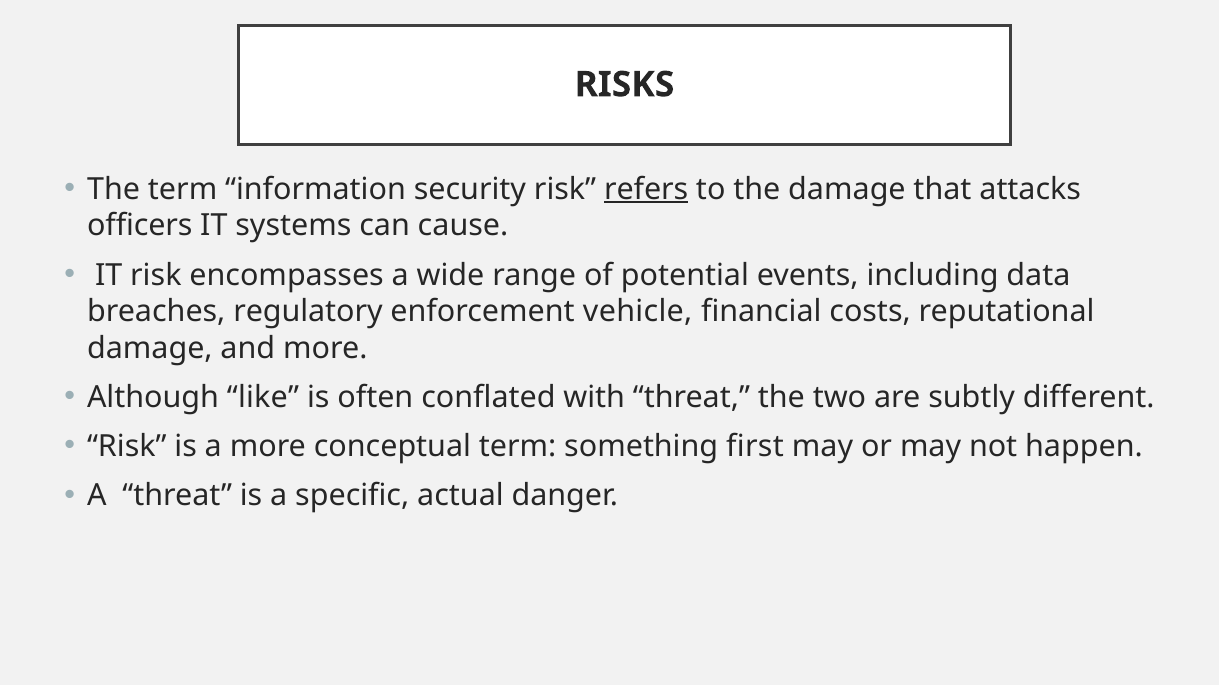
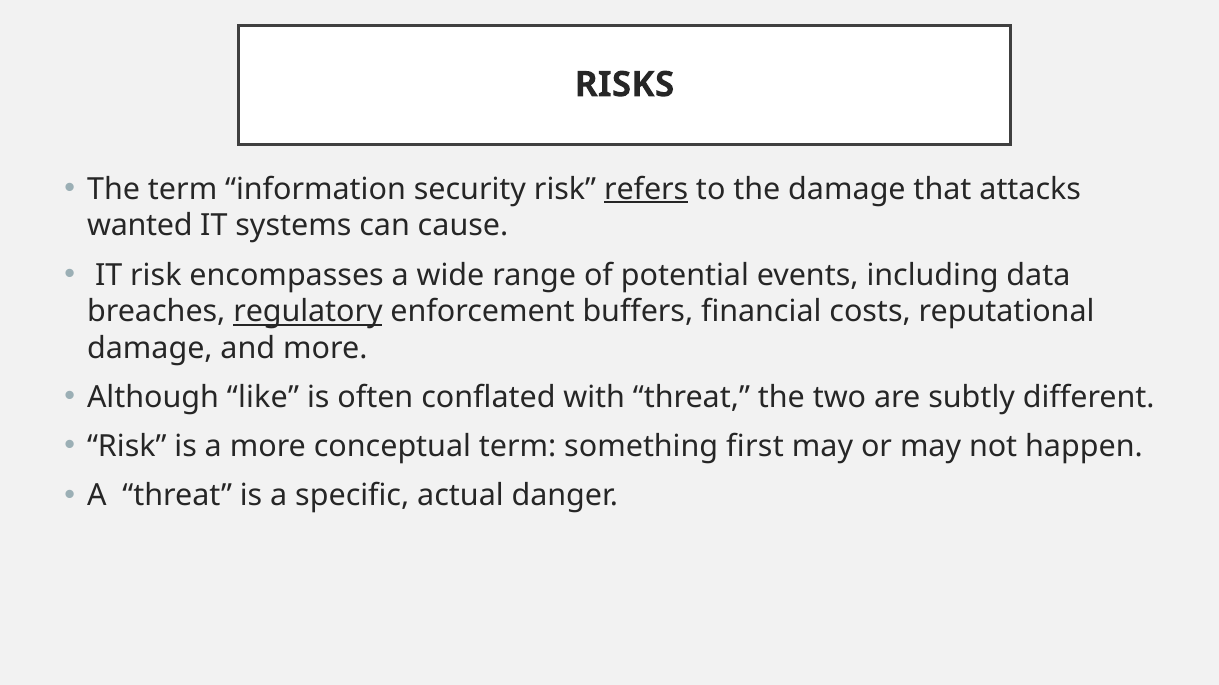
officers: officers -> wanted
regulatory underline: none -> present
vehicle: vehicle -> buffers
